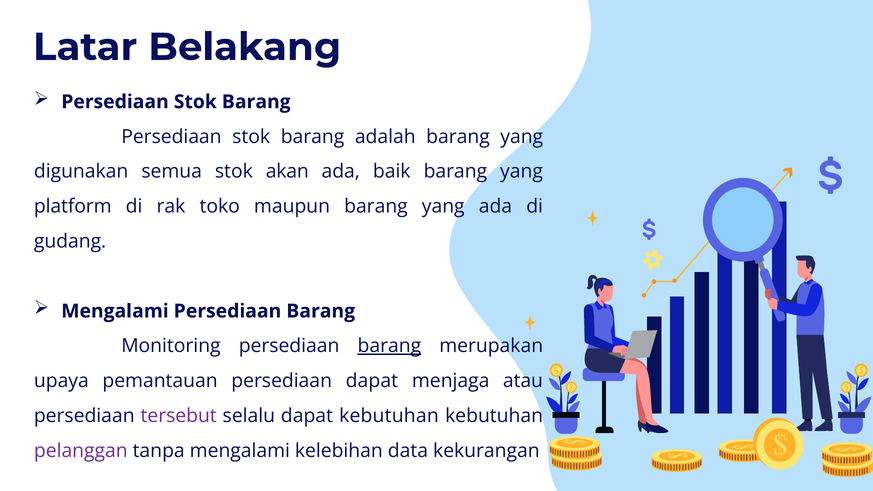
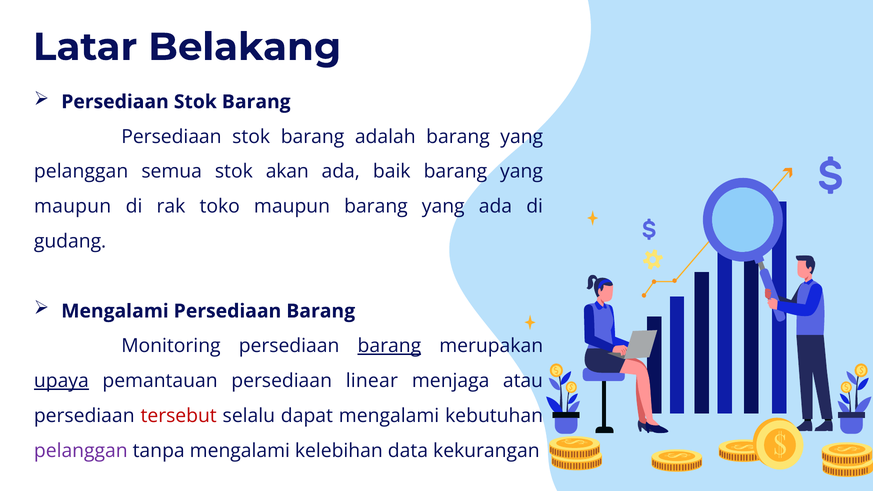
digunakan at (81, 172): digunakan -> pelanggan
platform at (73, 206): platform -> maupun
upaya underline: none -> present
persediaan dapat: dapat -> linear
tersebut colour: purple -> red
dapat kebutuhan: kebutuhan -> mengalami
